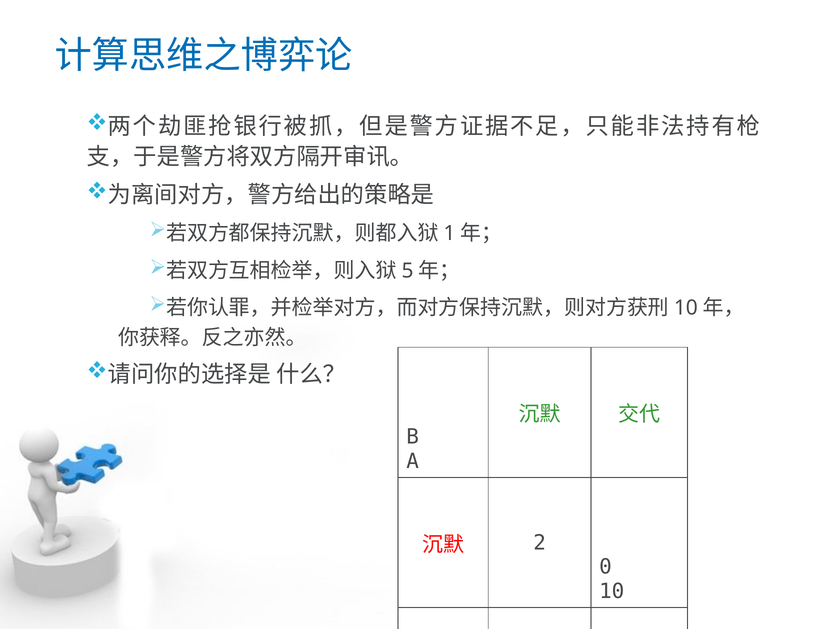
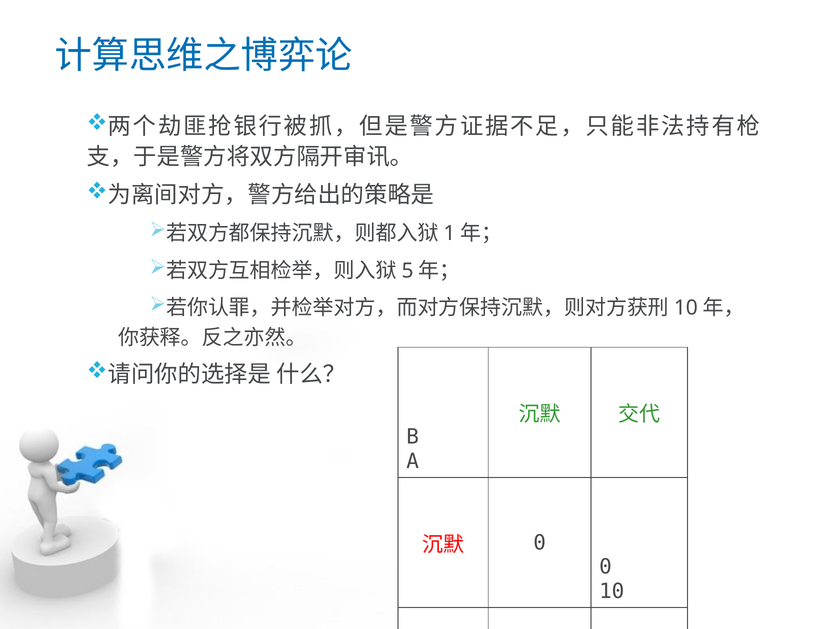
2 at (540, 542): 2 -> 0
